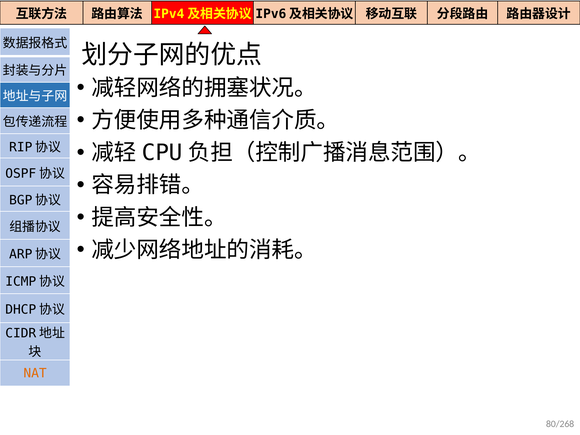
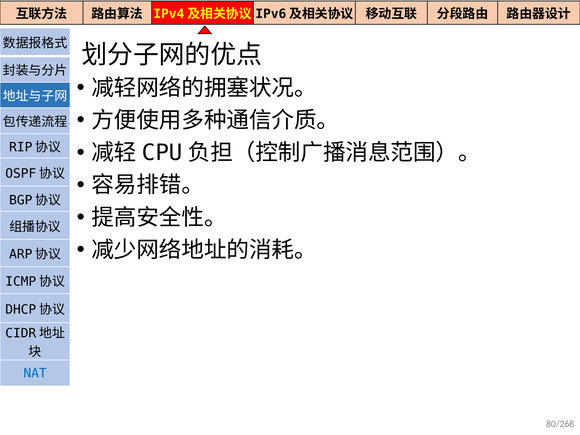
NAT colour: orange -> blue
